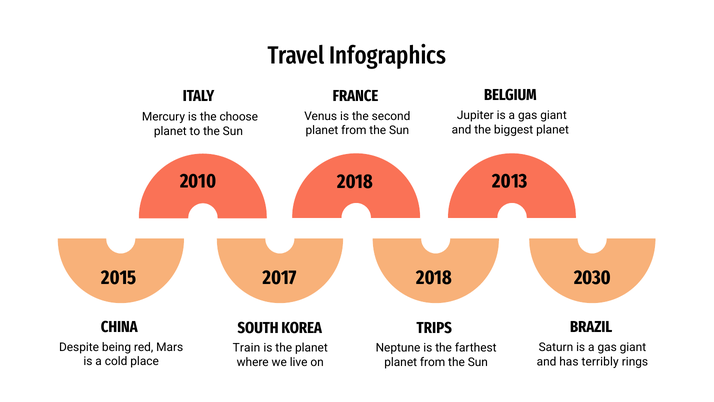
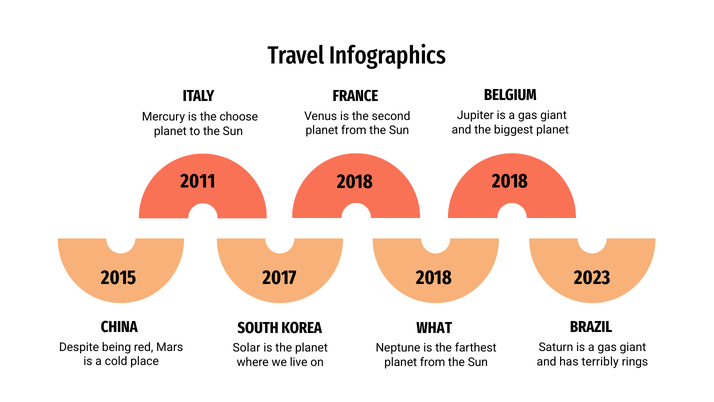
2010: 2010 -> 2011
2013 at (510, 181): 2013 -> 2018
2030: 2030 -> 2023
TRIPS: TRIPS -> WHAT
Train: Train -> Solar
